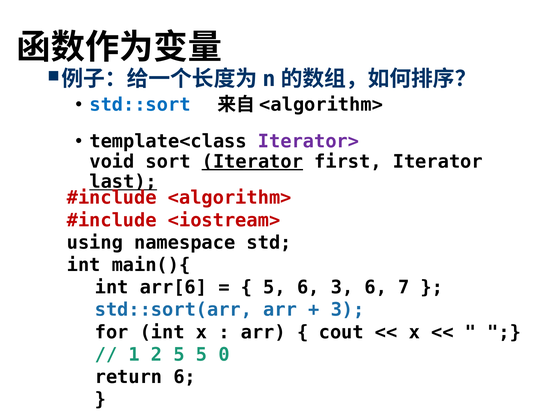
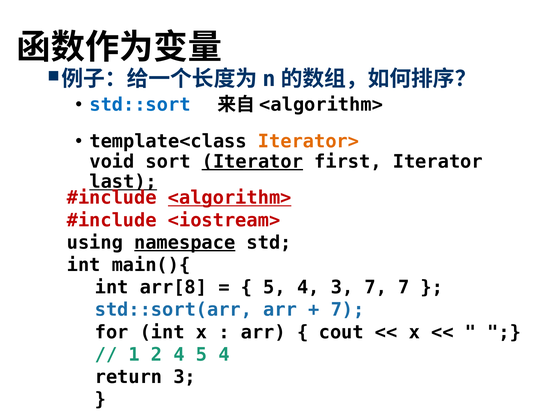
Iterator> colour: purple -> orange
<algorithm> underline: none -> present
namespace underline: none -> present
arr[6: arr[6 -> arr[8
6 at (308, 287): 6 -> 4
3 6: 6 -> 7
3 at (348, 310): 3 -> 7
2 5: 5 -> 4
0 at (224, 355): 0 -> 4
return 6: 6 -> 3
